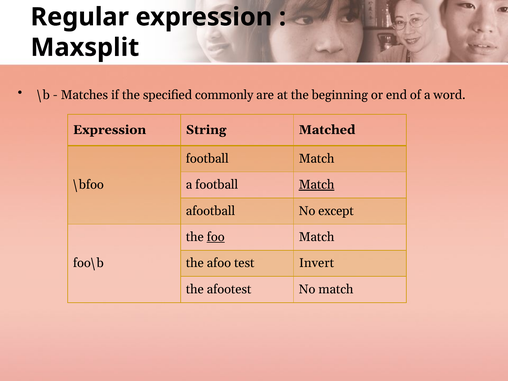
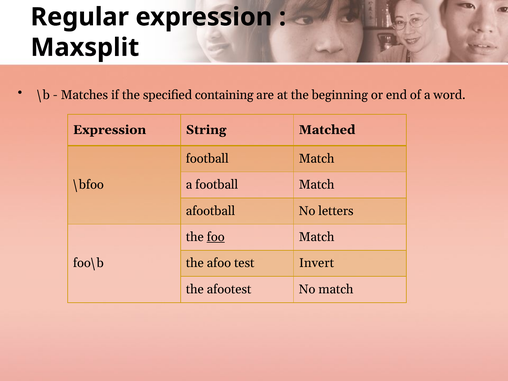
commonly: commonly -> containing
Match at (317, 185) underline: present -> none
except: except -> letters
